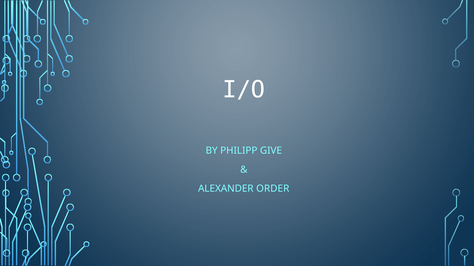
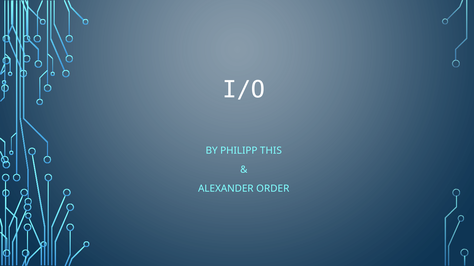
GIVE: GIVE -> THIS
